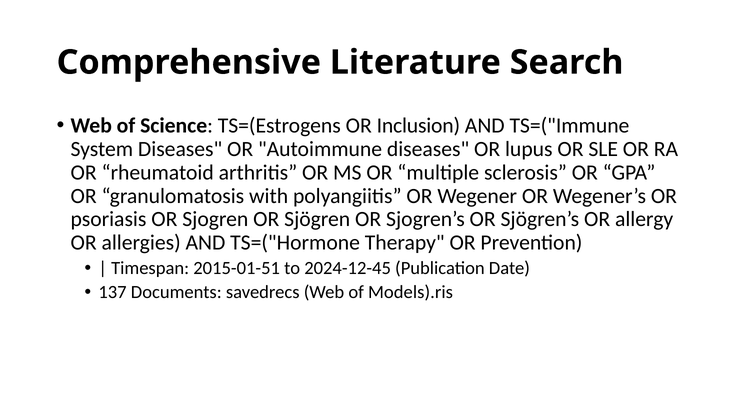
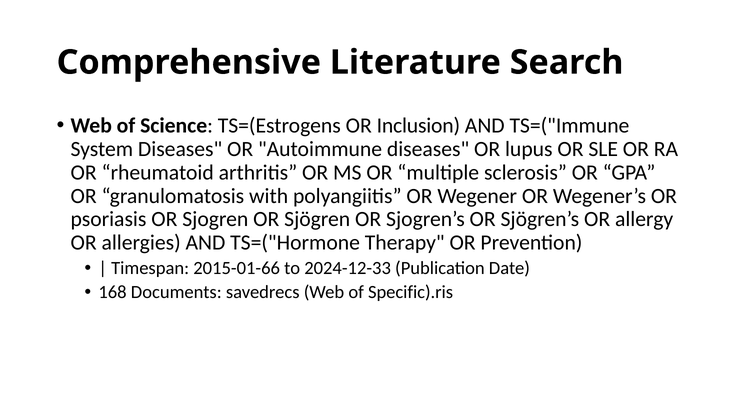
2015-01-51: 2015-01-51 -> 2015-01-66
2024-12-45: 2024-12-45 -> 2024-12-33
137: 137 -> 168
Models).ris: Models).ris -> Specific).ris
